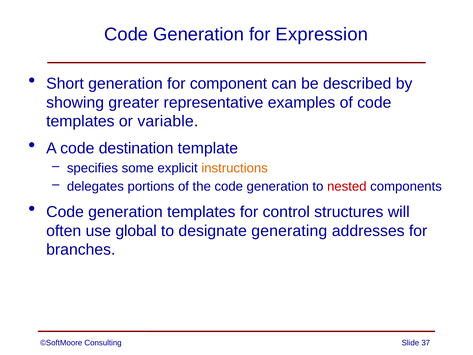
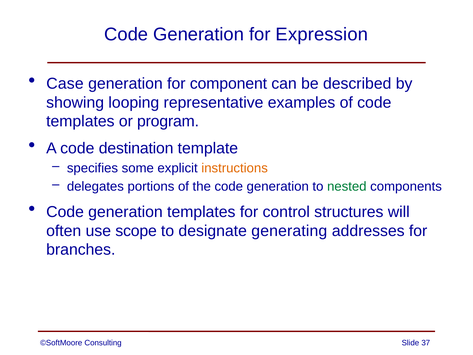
Short: Short -> Case
greater: greater -> looping
variable: variable -> program
nested colour: red -> green
global: global -> scope
